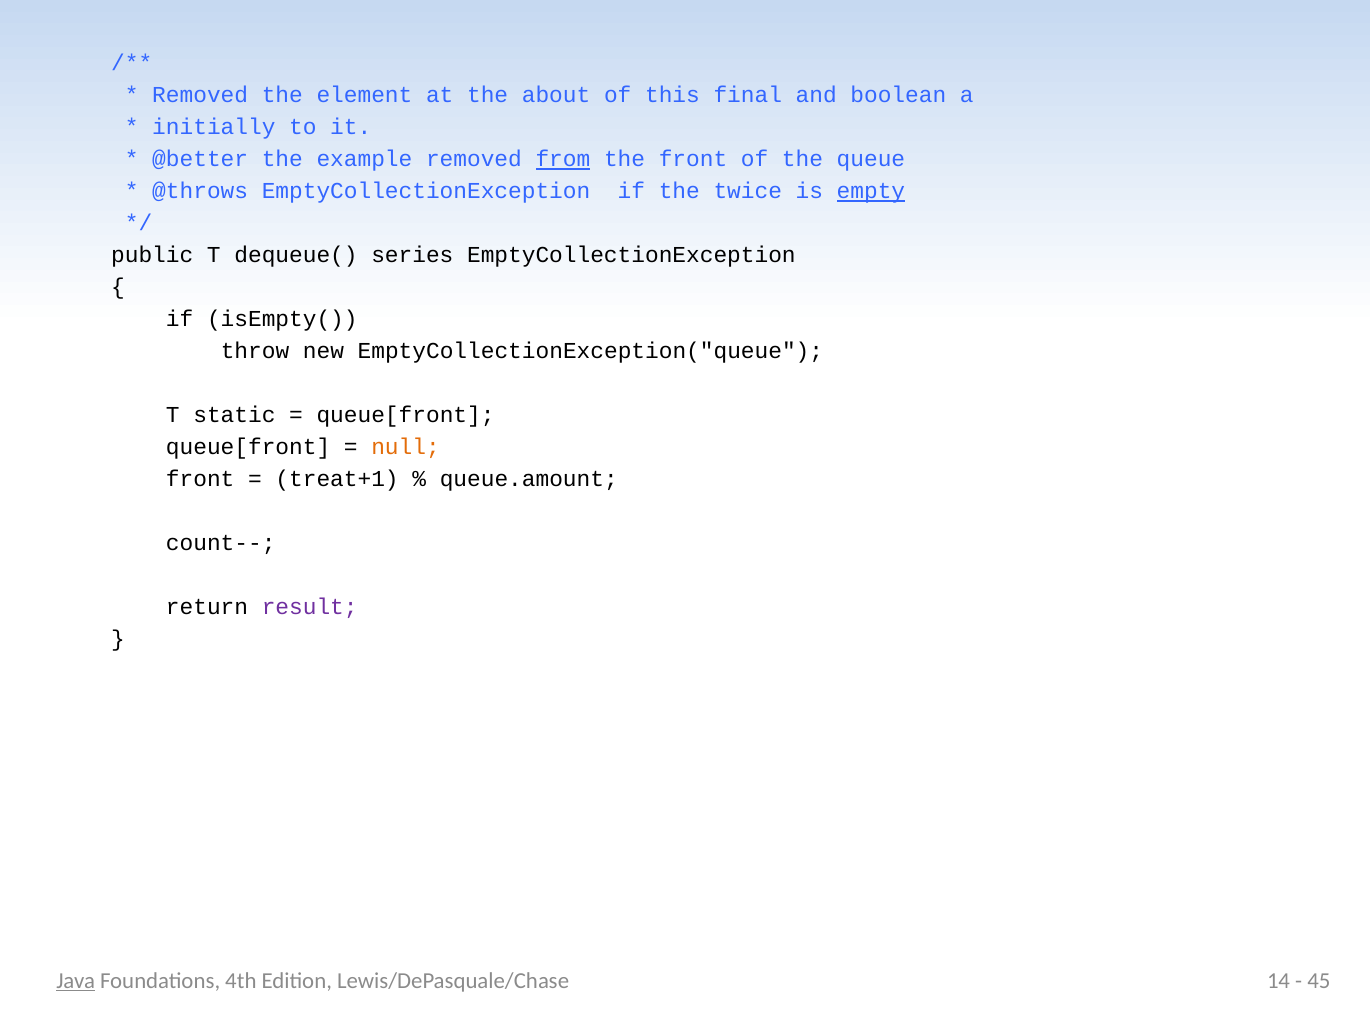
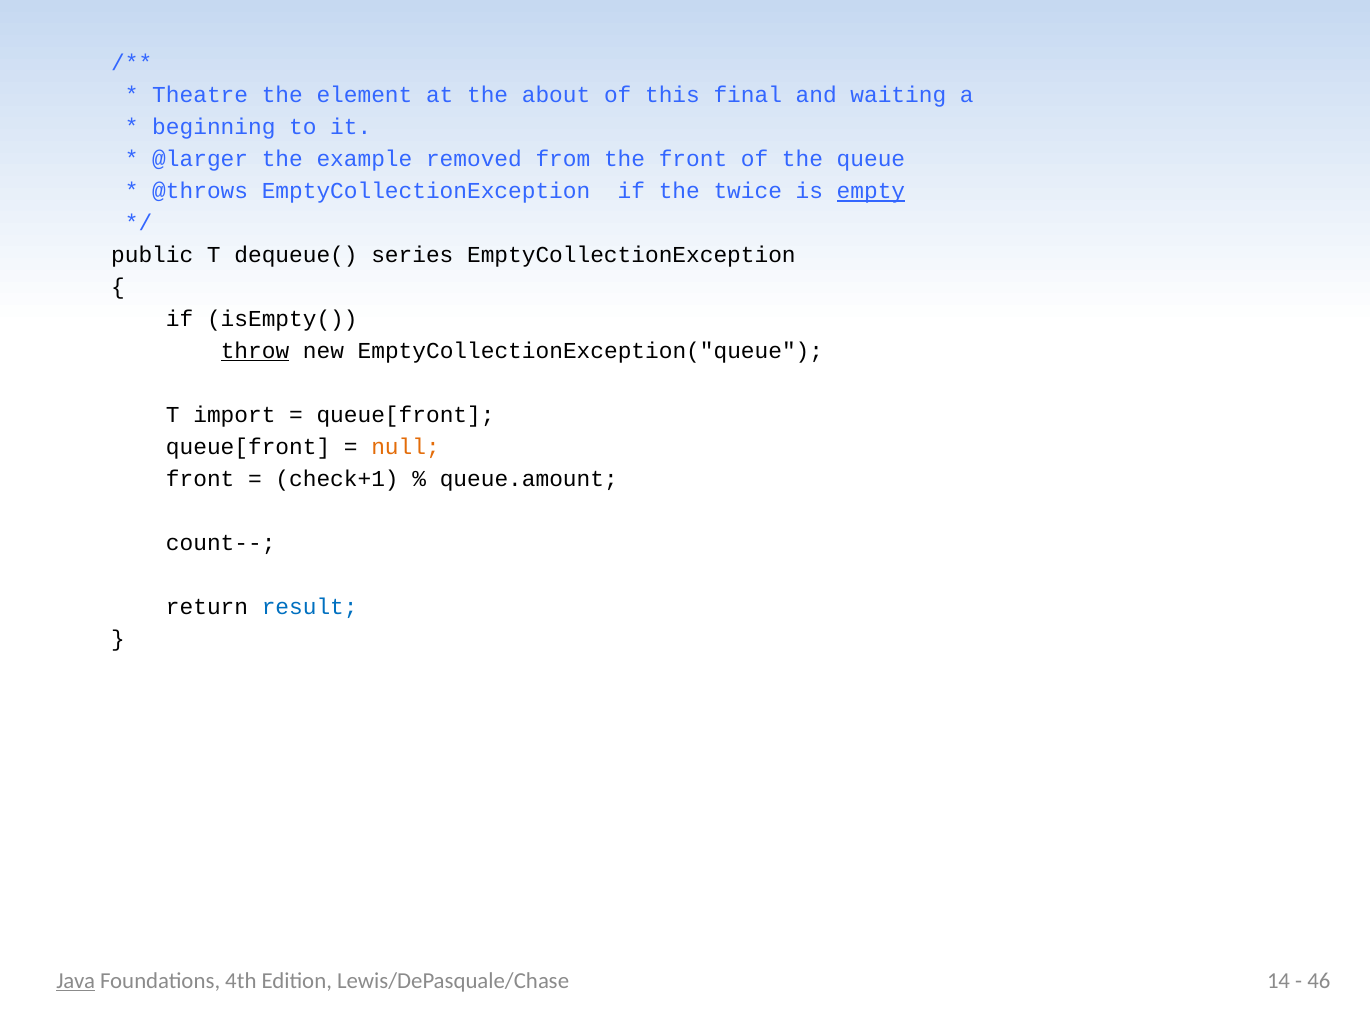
Removed at (200, 95): Removed -> Theatre
boolean: boolean -> waiting
initially: initially -> beginning
@better: @better -> @larger
from underline: present -> none
throw underline: none -> present
static: static -> import
treat+1: treat+1 -> check+1
result colour: purple -> blue
45: 45 -> 46
